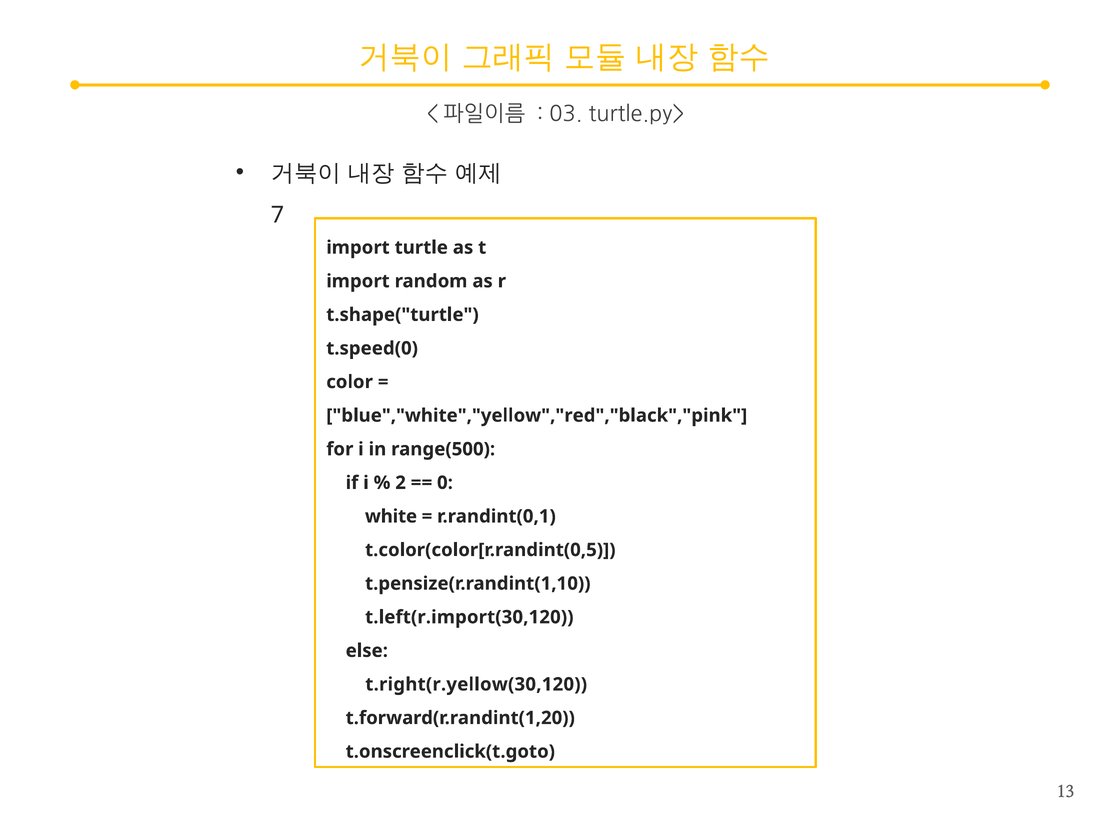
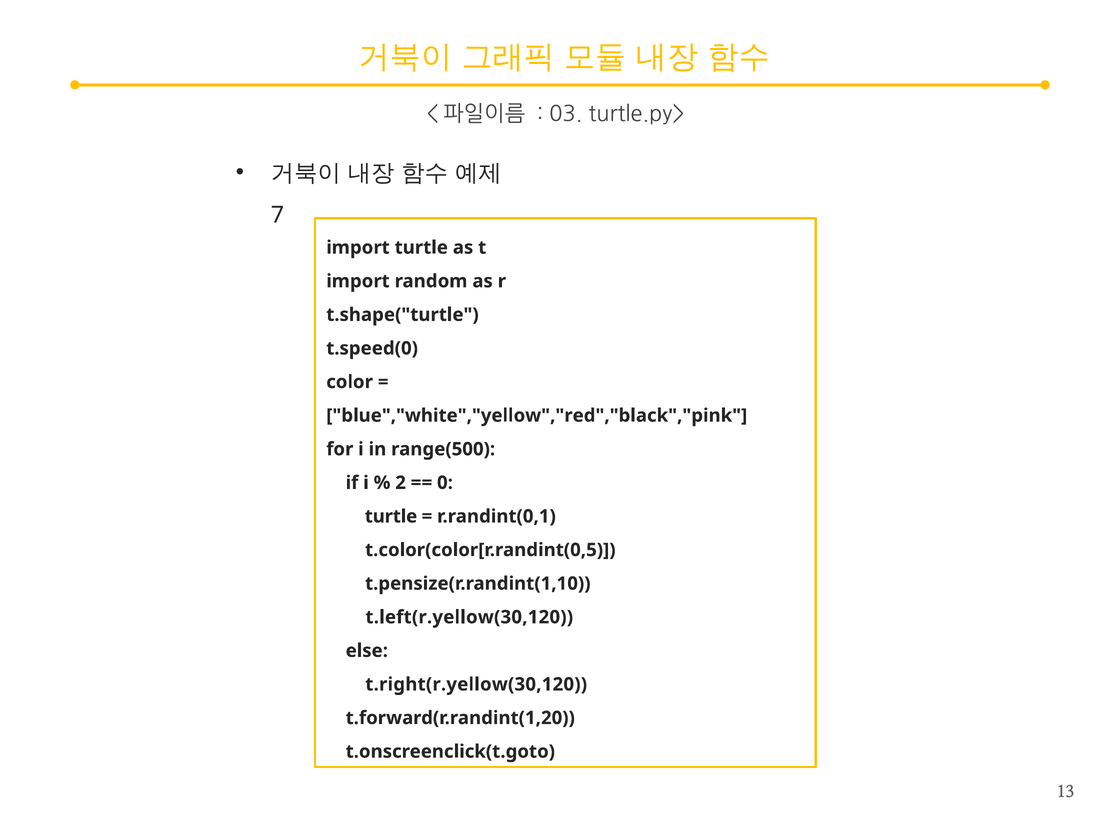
white at (391, 516): white -> turtle
t.left(r.import(30,120: t.left(r.import(30,120 -> t.left(r.yellow(30,120
